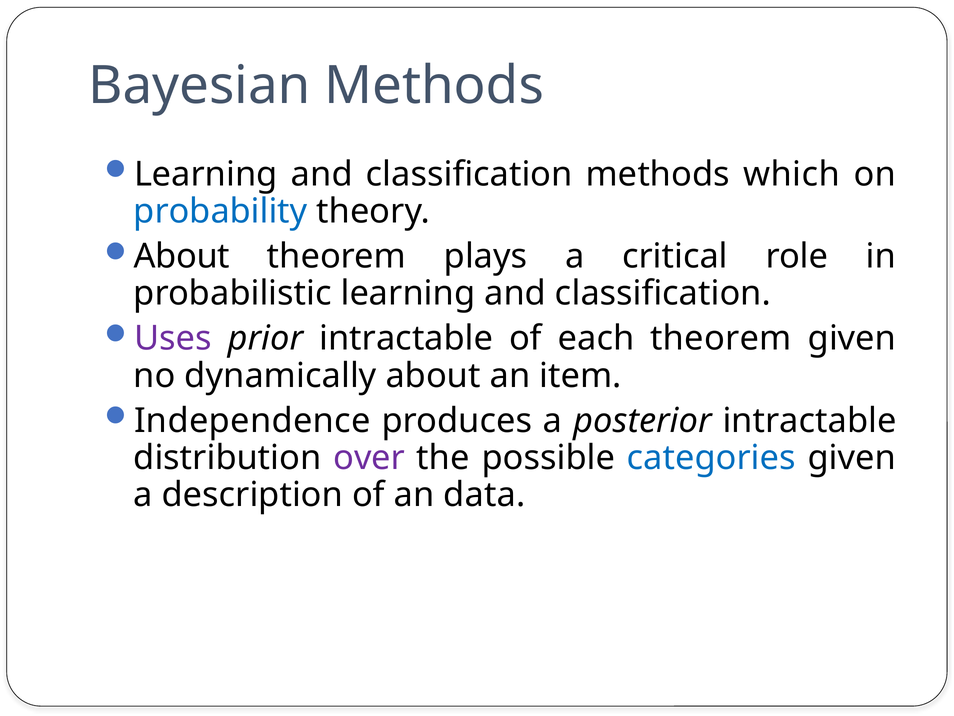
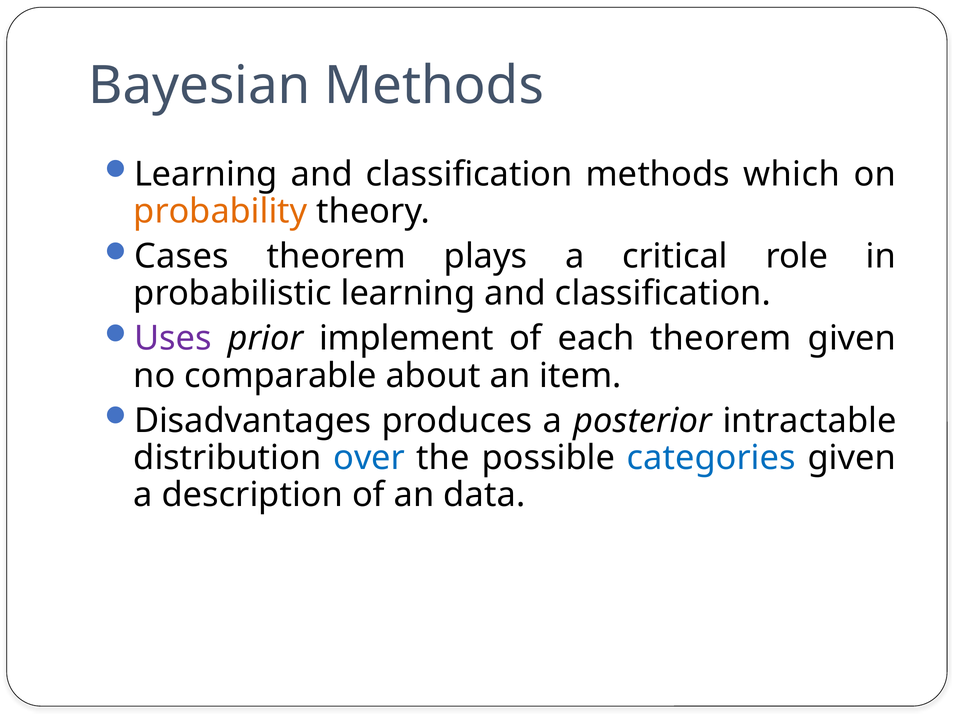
probability colour: blue -> orange
About at (182, 256): About -> Cases
prior intractable: intractable -> implement
dynamically: dynamically -> comparable
Independence: Independence -> Disadvantages
over colour: purple -> blue
